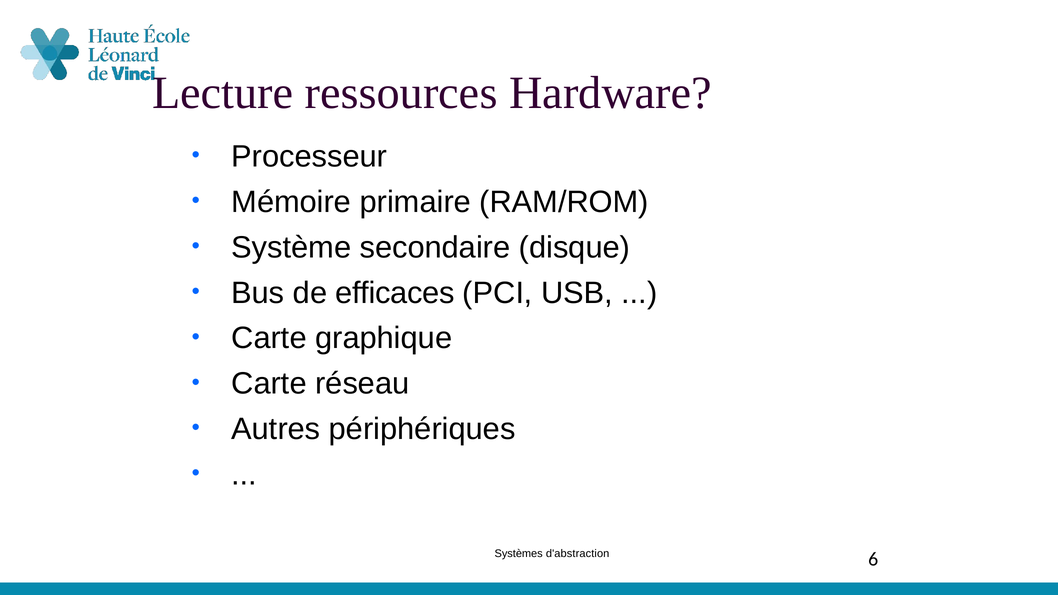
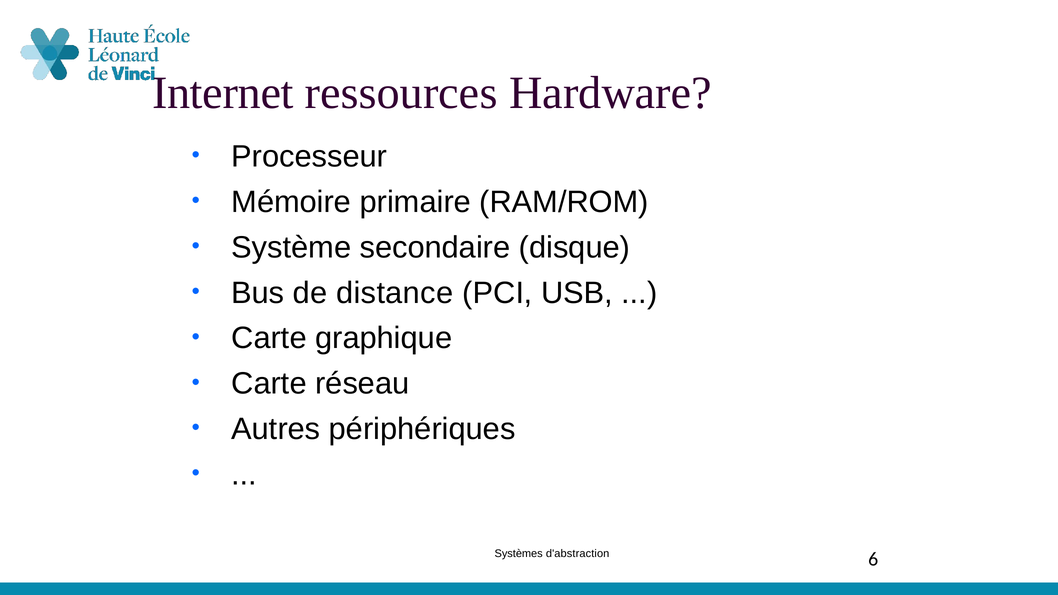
Lecture: Lecture -> Internet
efficaces: efficaces -> distance
